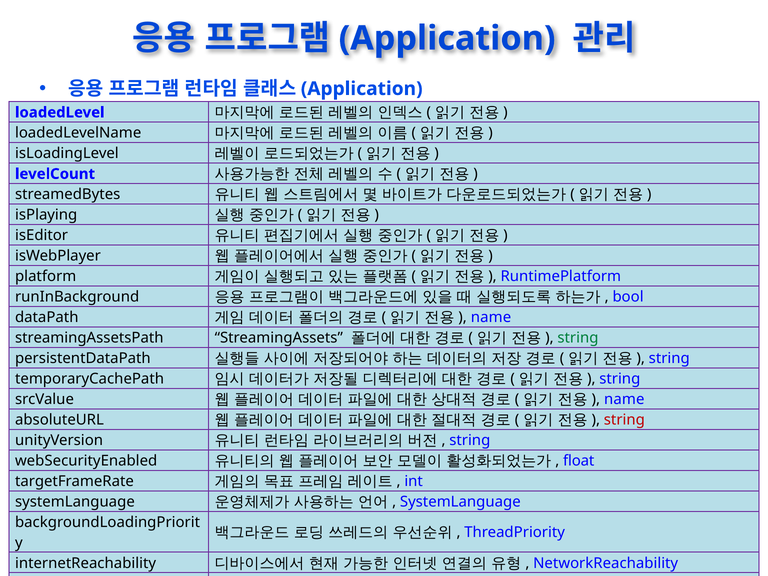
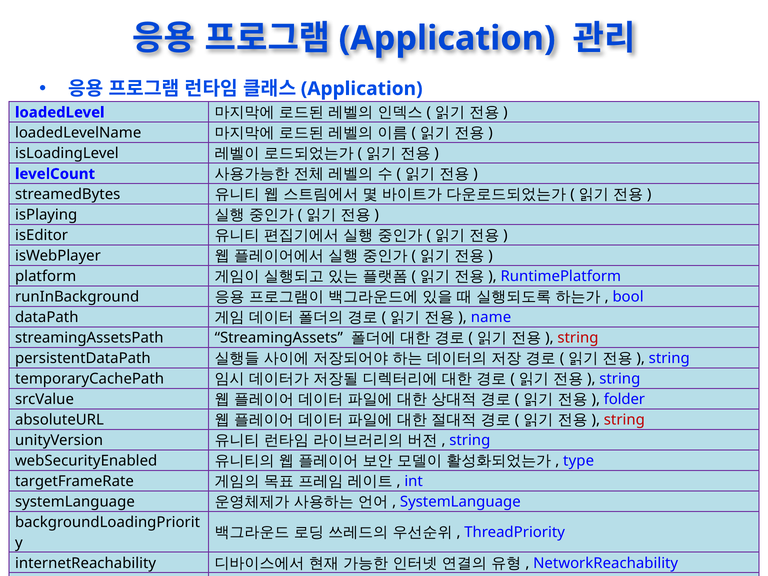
string at (578, 338) colour: green -> red
name at (624, 399): name -> folder
float: float -> type
